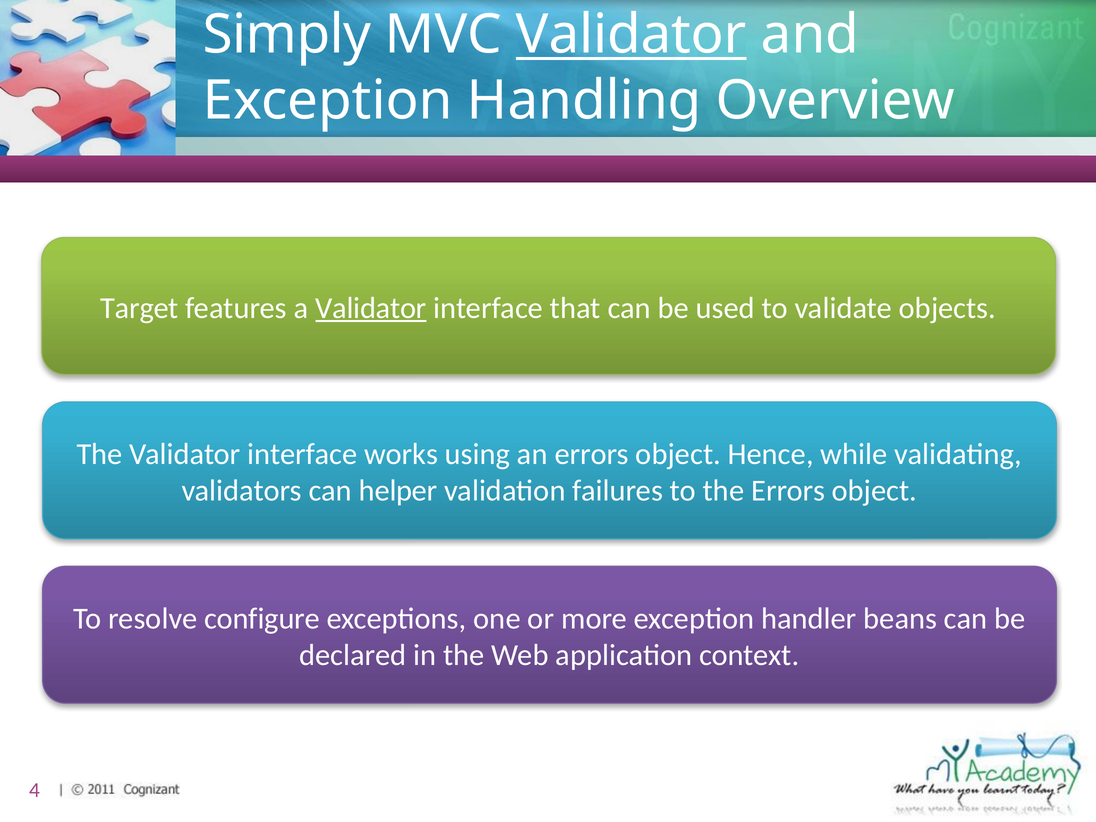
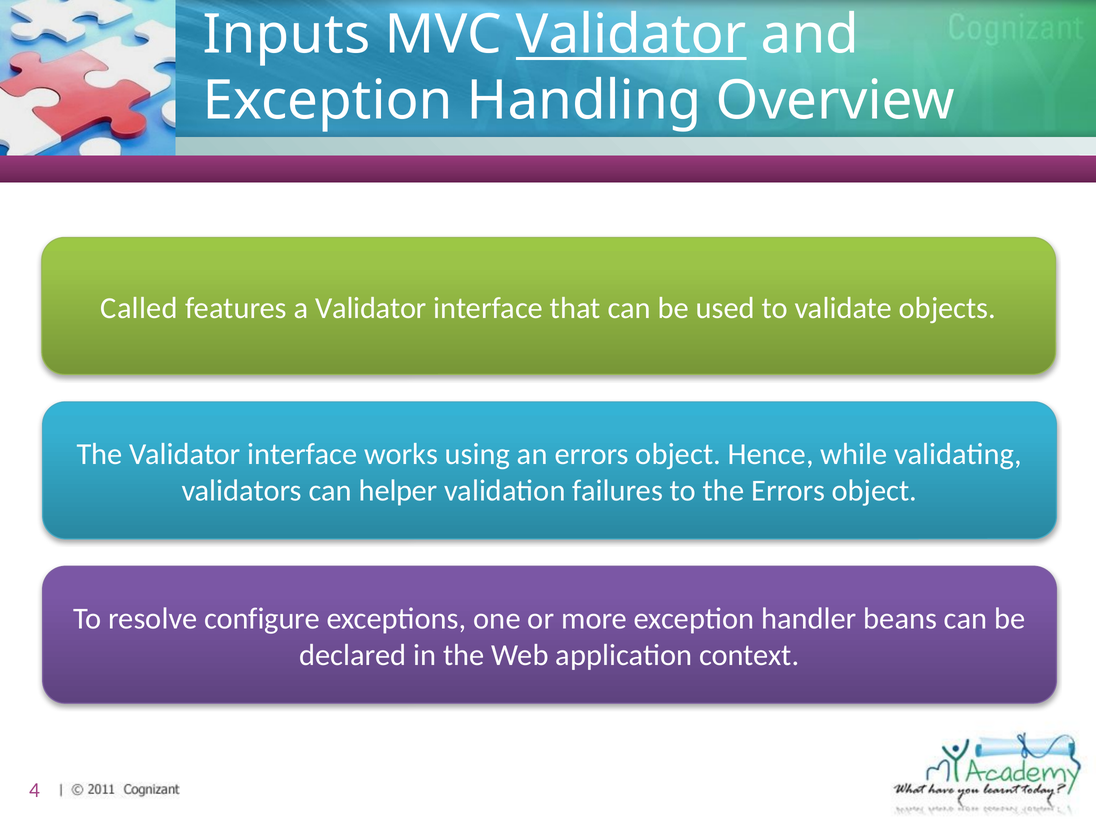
Simply: Simply -> Inputs
Target: Target -> Called
Validator at (371, 308) underline: present -> none
